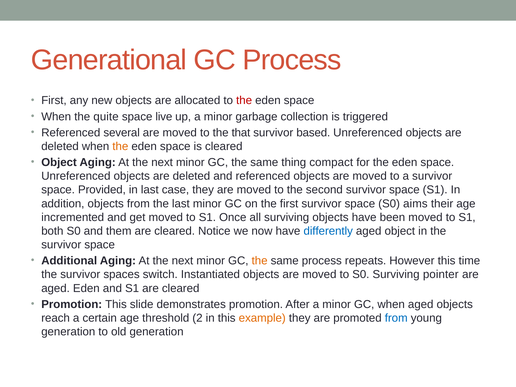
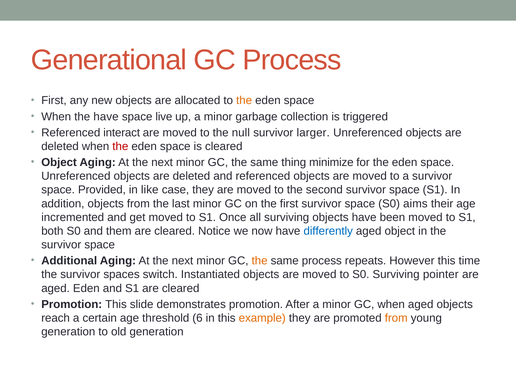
the at (244, 101) colour: red -> orange
the quite: quite -> have
several: several -> interact
that: that -> null
based: based -> larger
the at (120, 146) colour: orange -> red
compact: compact -> minimize
in last: last -> like
2: 2 -> 6
from at (396, 318) colour: blue -> orange
